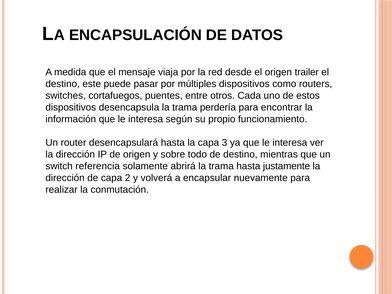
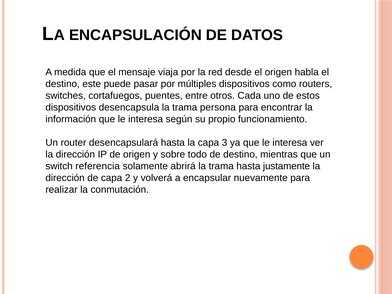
trailer: trailer -> habla
perdería: perdería -> persona
